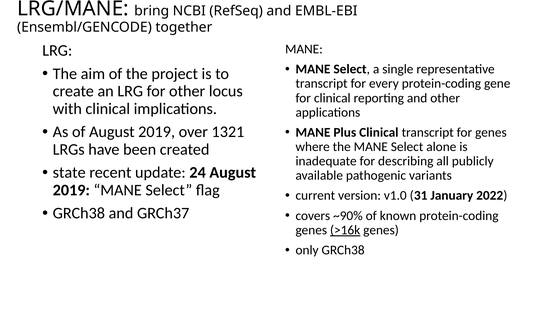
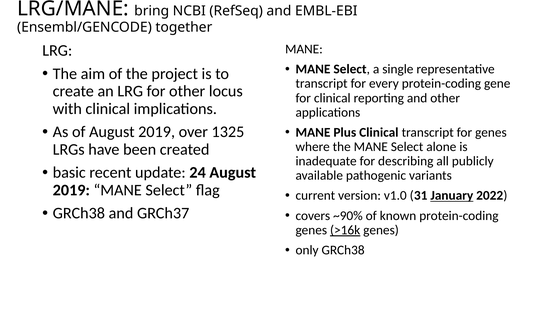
1321: 1321 -> 1325
state: state -> basic
January underline: none -> present
